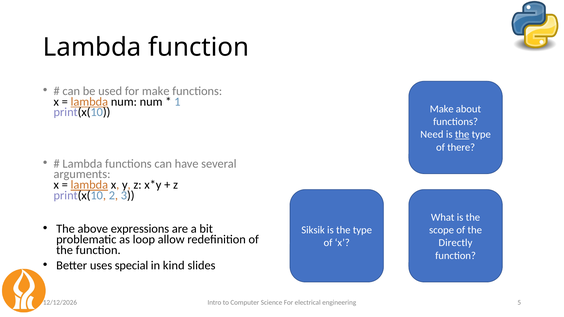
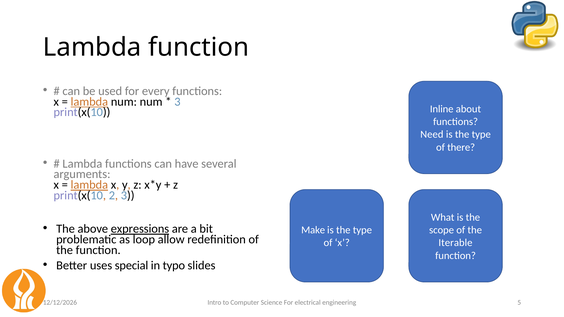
for make: make -> every
1 at (177, 102): 1 -> 3
Make at (442, 109): Make -> Inline
the at (462, 135) underline: present -> none
expressions underline: none -> present
Siksik: Siksik -> Make
Directly: Directly -> Iterable
kind: kind -> typo
